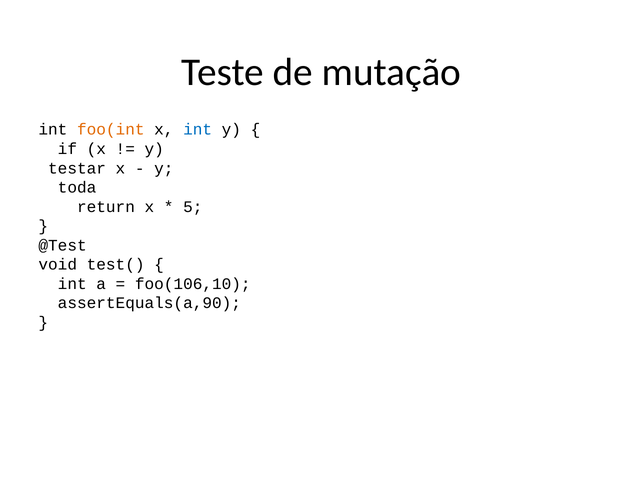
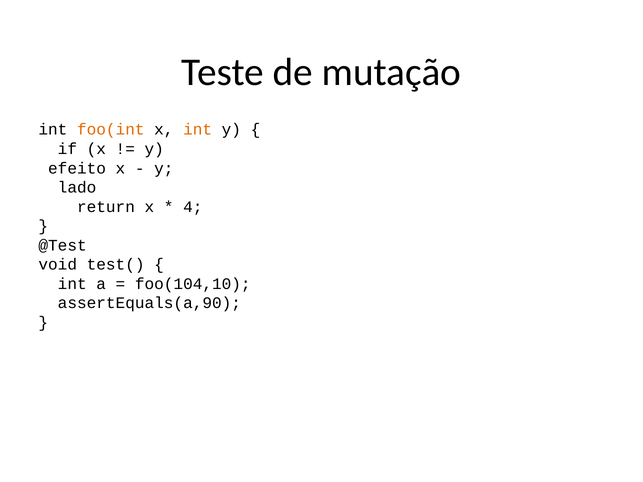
int at (198, 130) colour: blue -> orange
testar: testar -> efeito
toda: toda -> lado
5: 5 -> 4
foo(106,10: foo(106,10 -> foo(104,10
